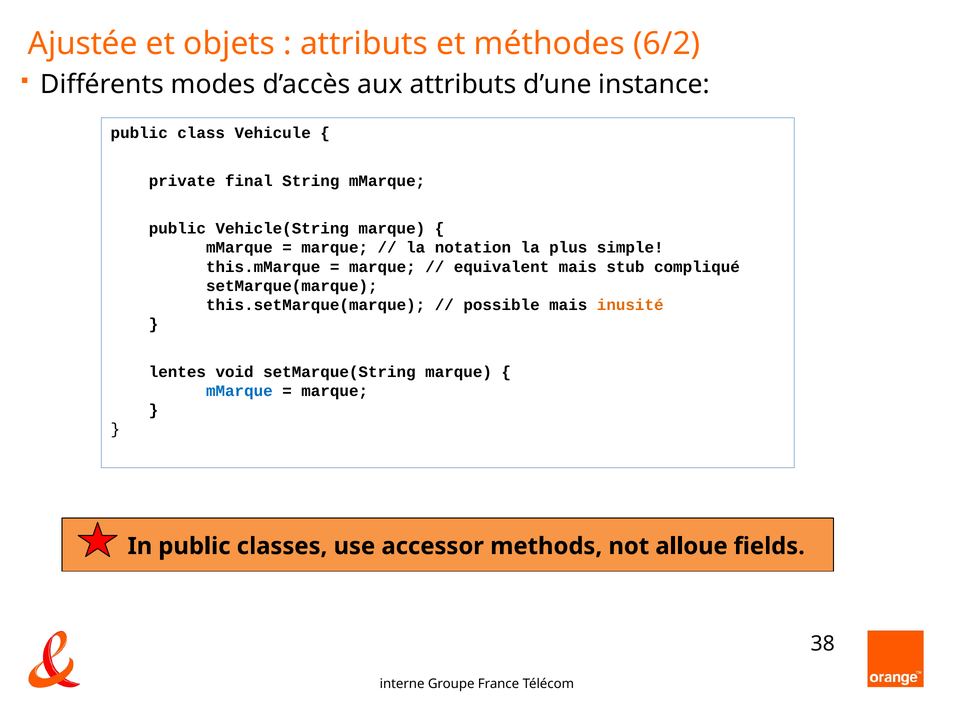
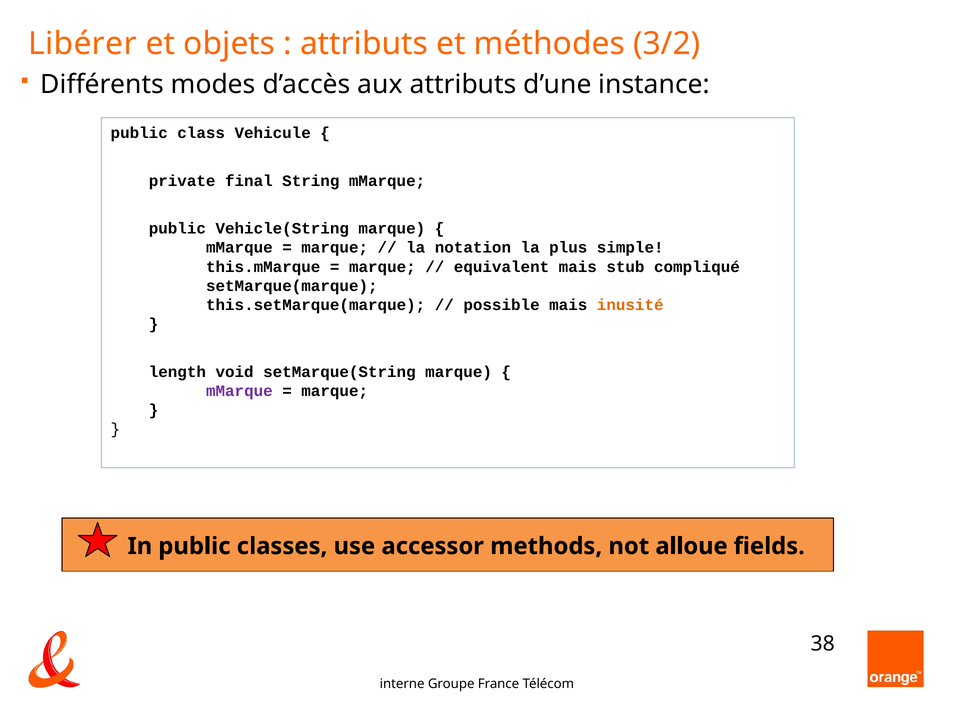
Ajustée: Ajustée -> Libérer
6/2: 6/2 -> 3/2
lentes: lentes -> length
mMarque at (239, 391) colour: blue -> purple
